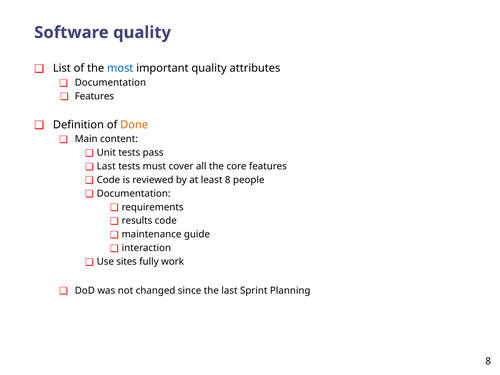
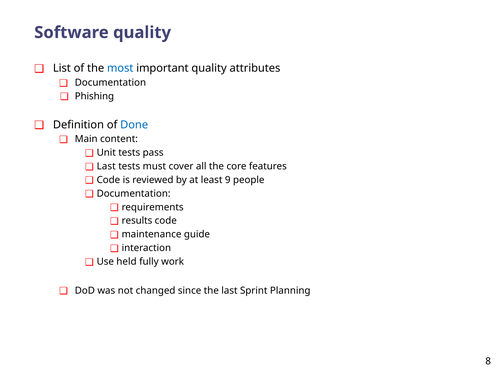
Features at (94, 96): Features -> Phishing
Done colour: orange -> blue
least 8: 8 -> 9
sites: sites -> held
